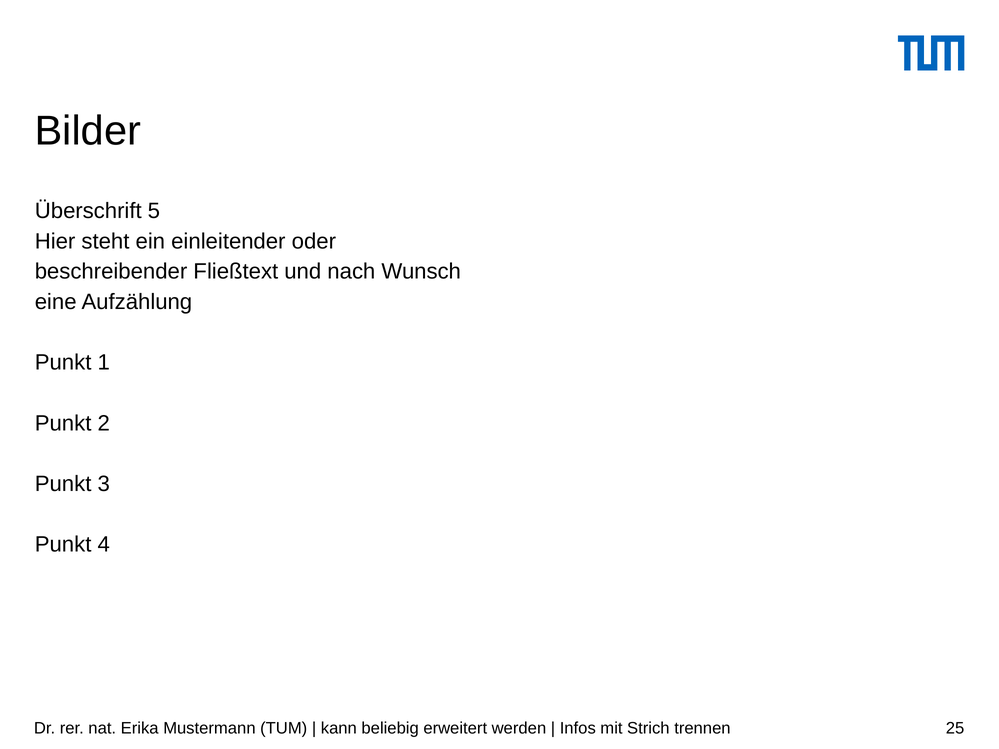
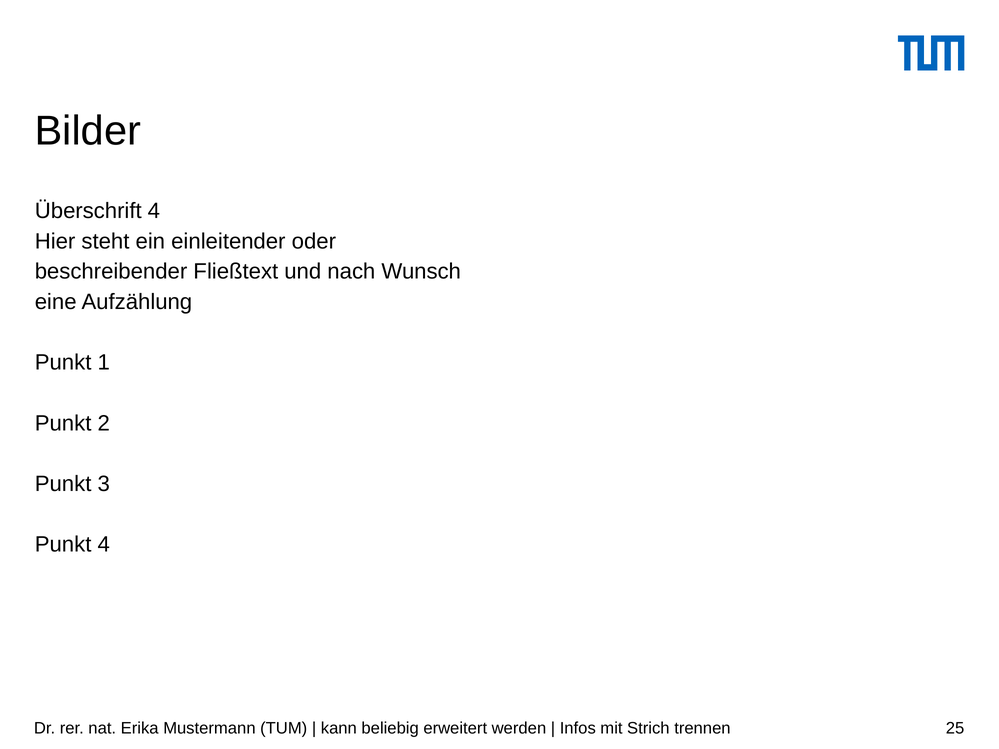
Überschrift 5: 5 -> 4
